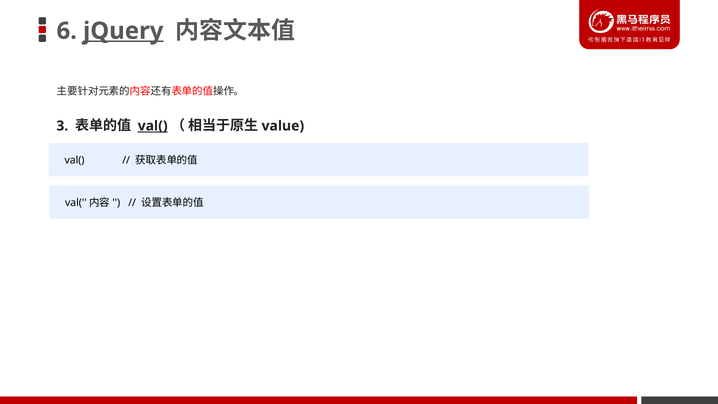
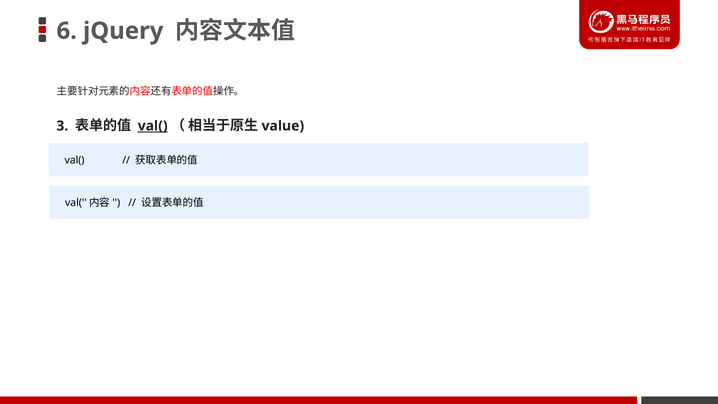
jQuery underline: present -> none
